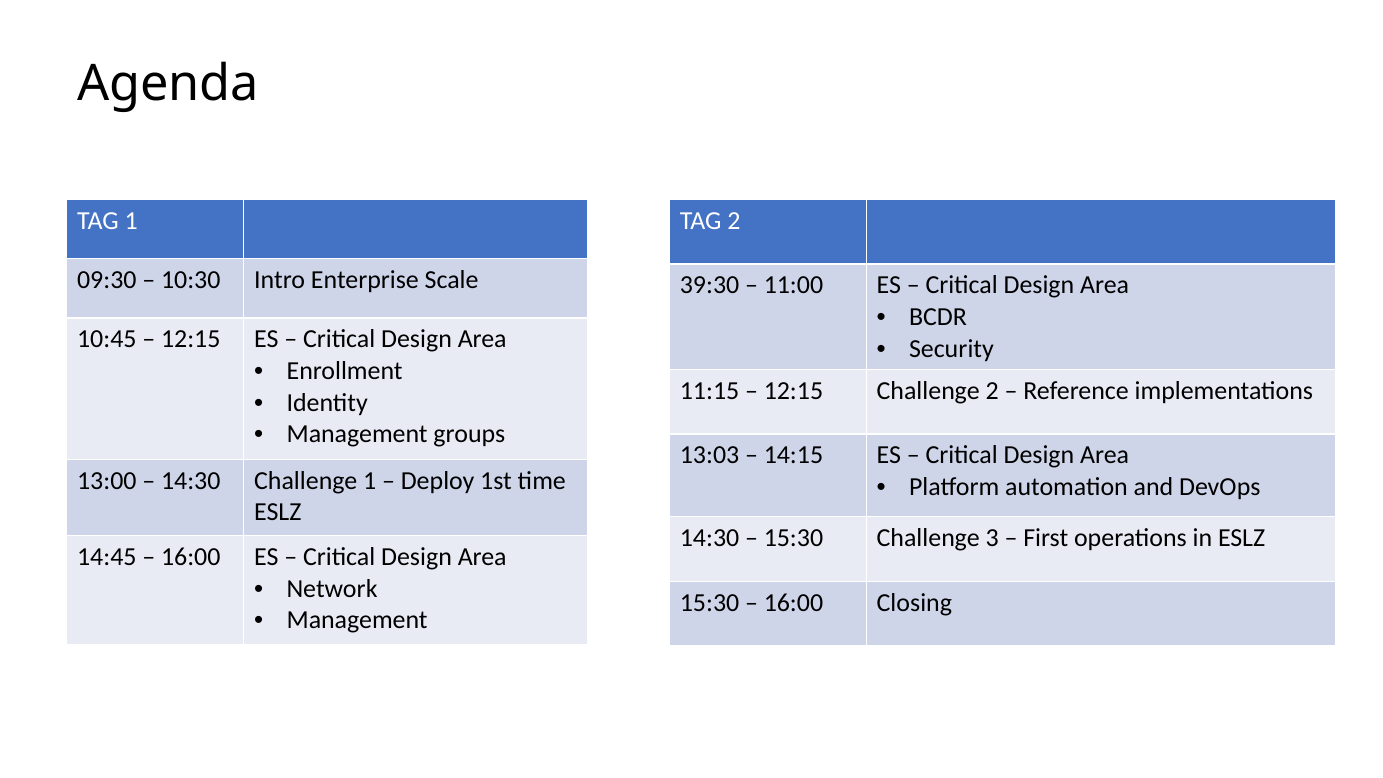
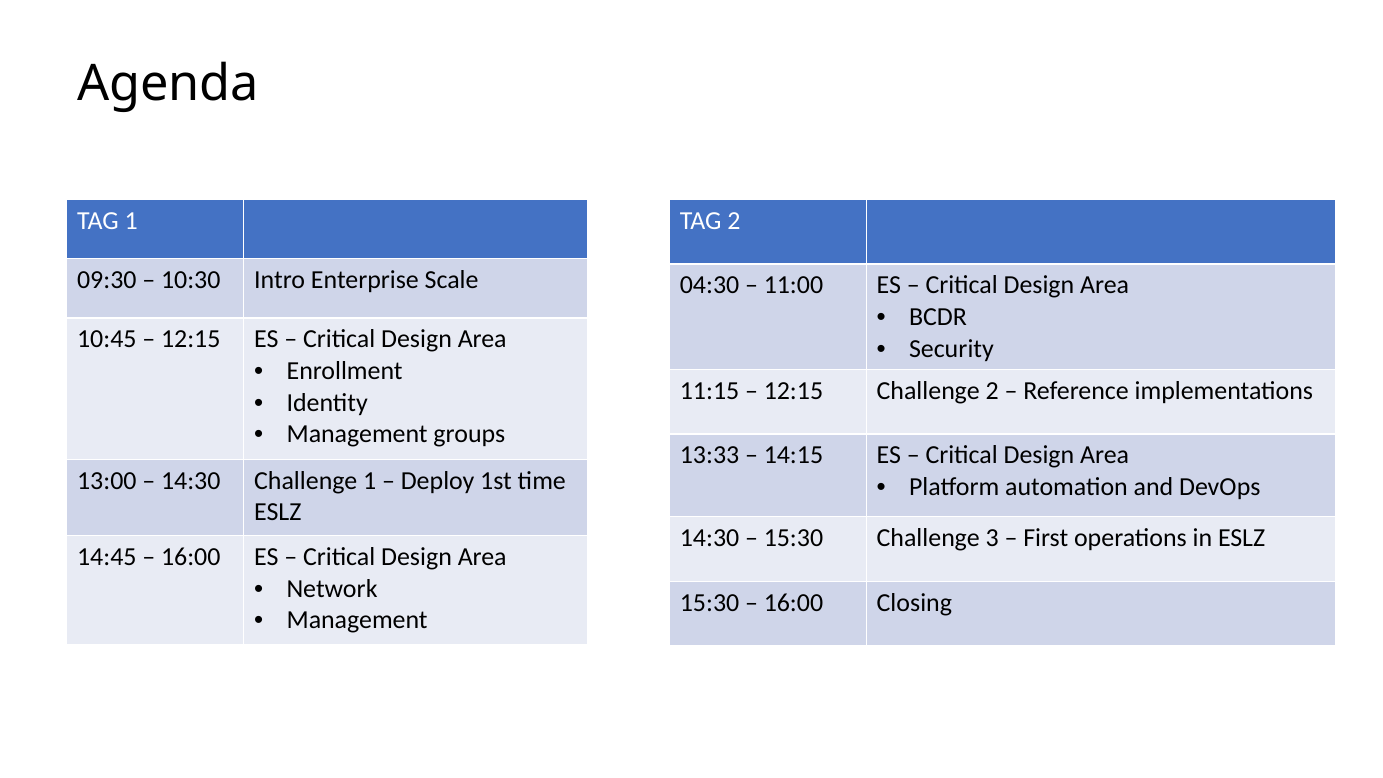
39:30: 39:30 -> 04:30
13:03: 13:03 -> 13:33
